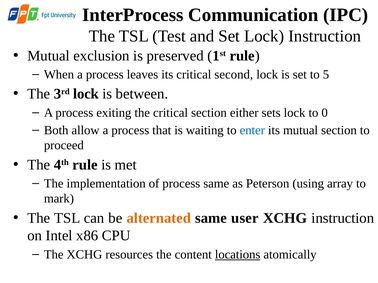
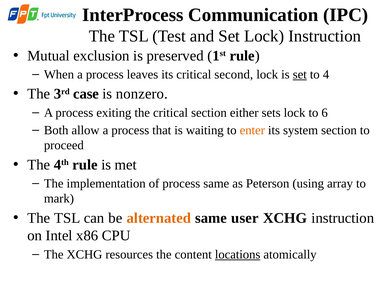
set at (300, 75) underline: none -> present
5: 5 -> 4
3rd lock: lock -> case
between: between -> nonzero
0: 0 -> 6
enter colour: blue -> orange
its mutual: mutual -> system
